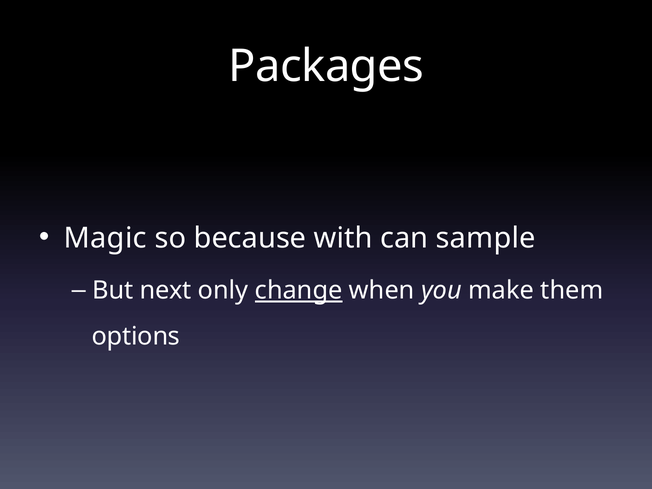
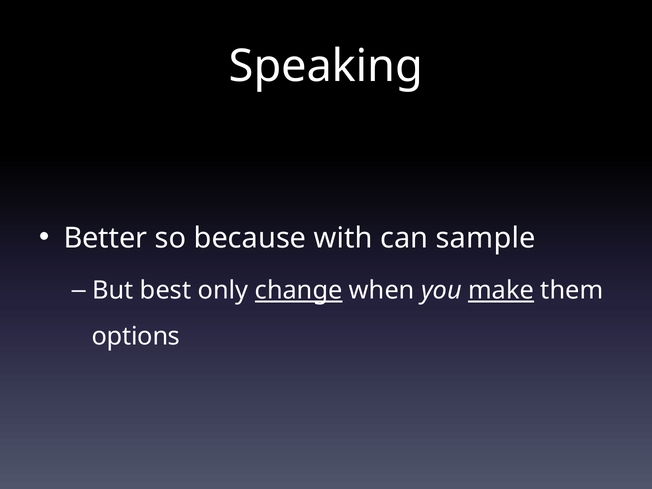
Packages: Packages -> Speaking
Magic: Magic -> Better
next: next -> best
make underline: none -> present
